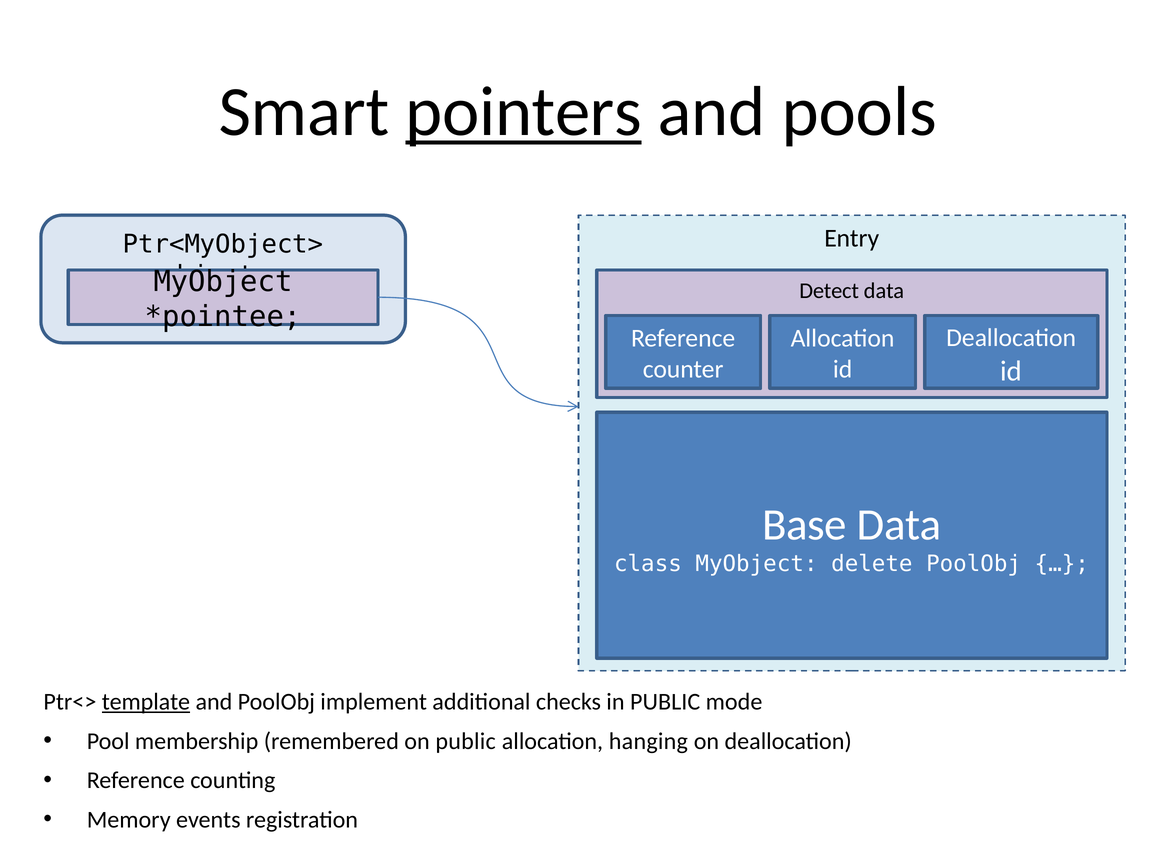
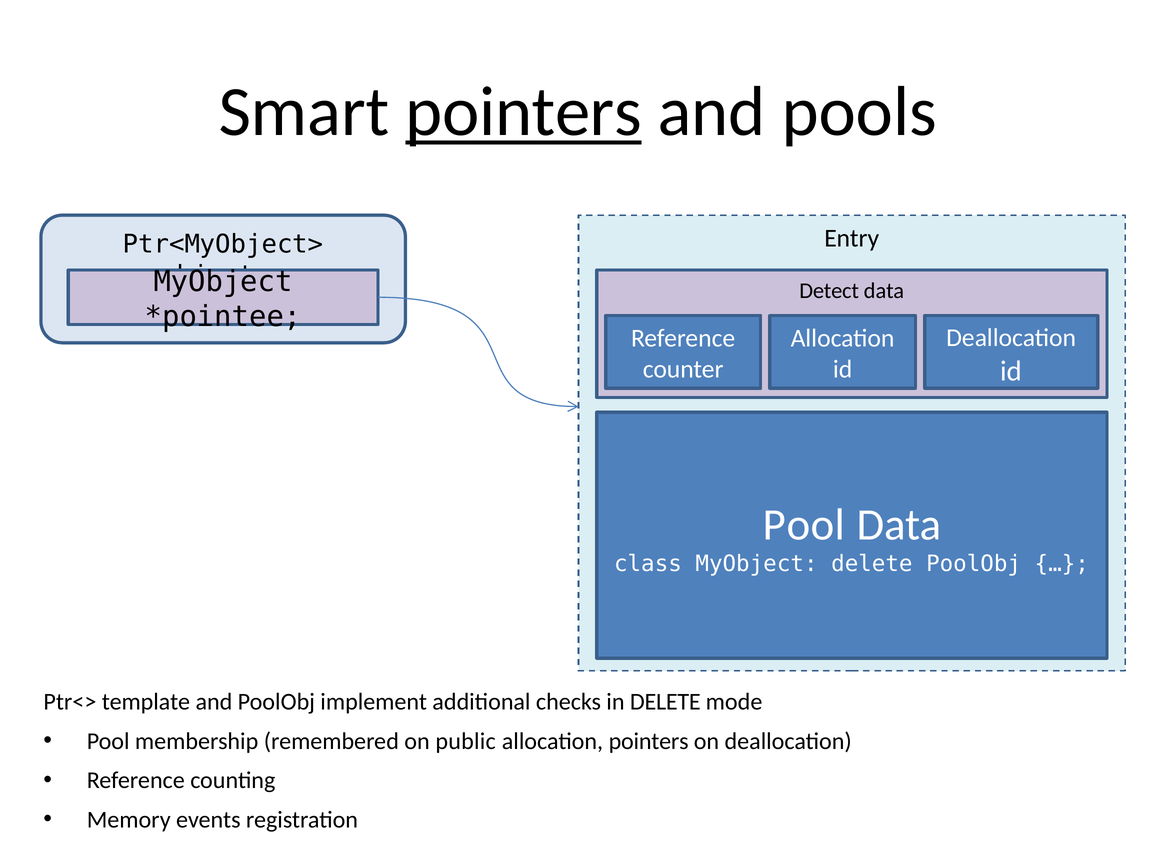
Base at (804, 525): Base -> Pool
template underline: present -> none
in PUBLIC: PUBLIC -> DELETE
allocation hanging: hanging -> pointers
